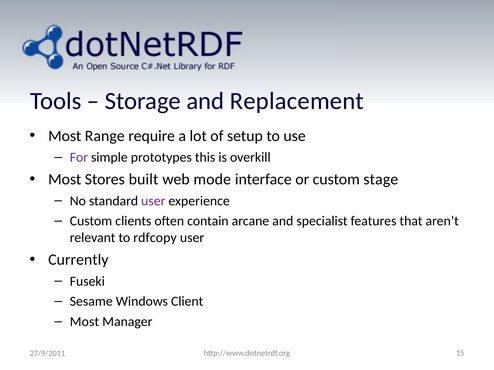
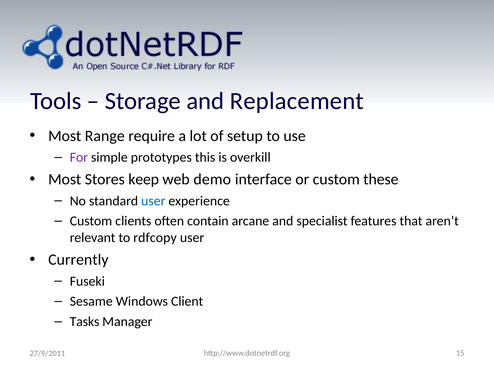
built: built -> keep
mode: mode -> demo
stage: stage -> these
user at (153, 201) colour: purple -> blue
Most at (84, 322): Most -> Tasks
